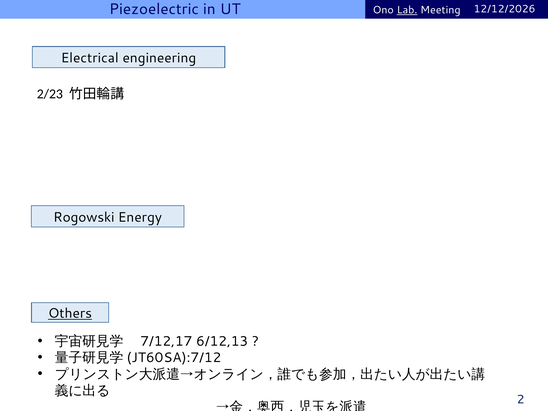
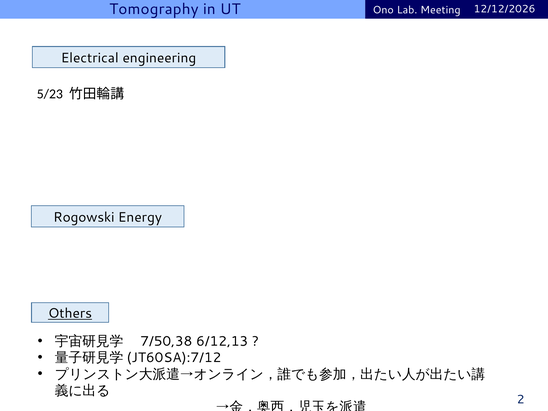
Piezoelectric: Piezoelectric -> Tomography
Lab underline: present -> none
2/23: 2/23 -> 5/23
7/12,17: 7/12,17 -> 7/50,38
